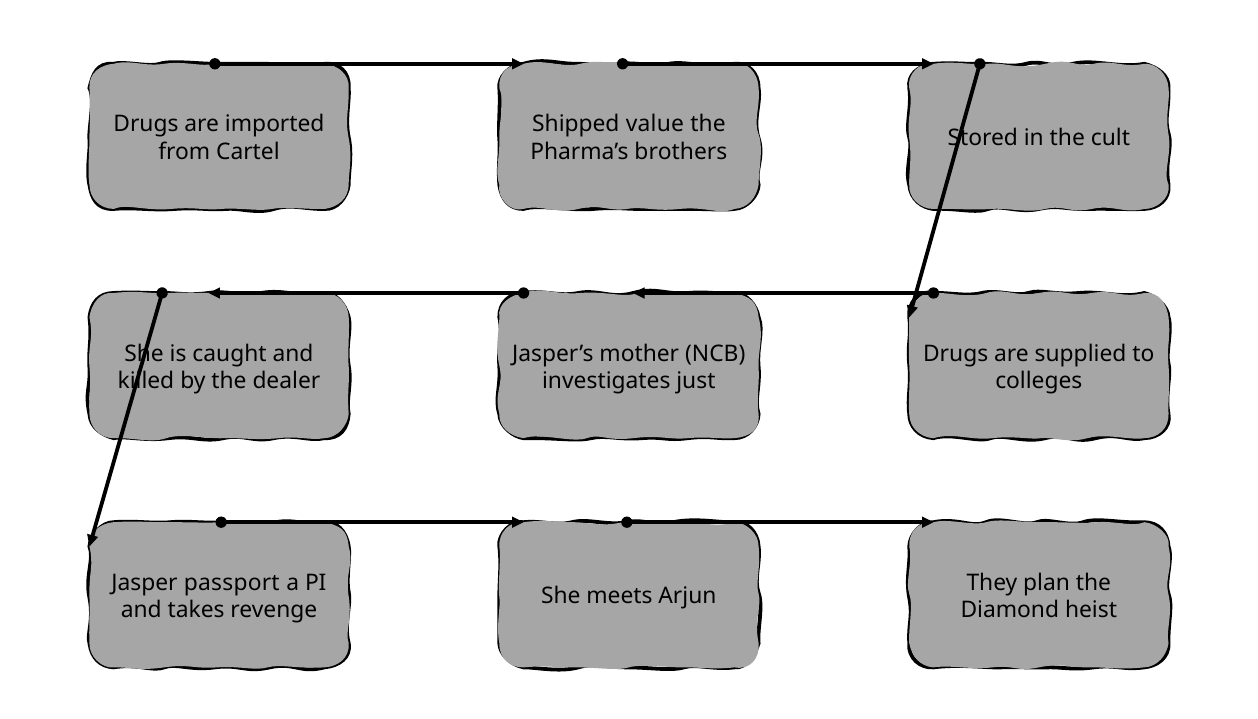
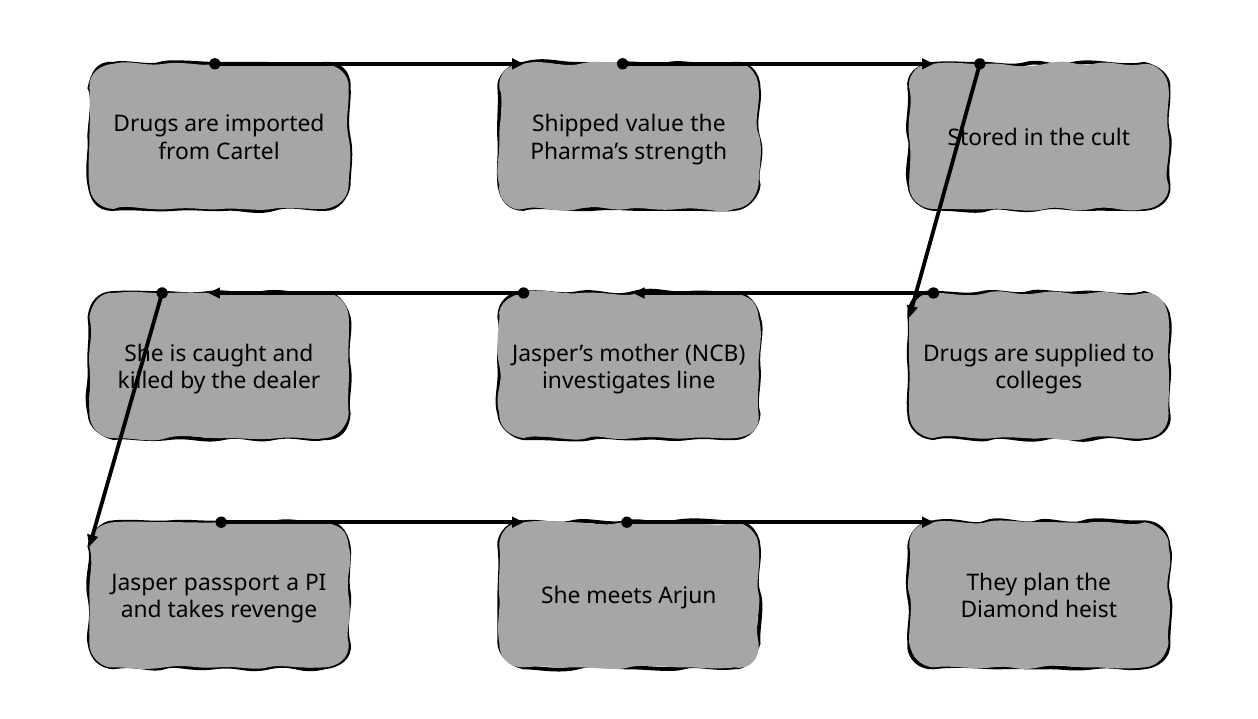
brothers: brothers -> strength
just: just -> line
